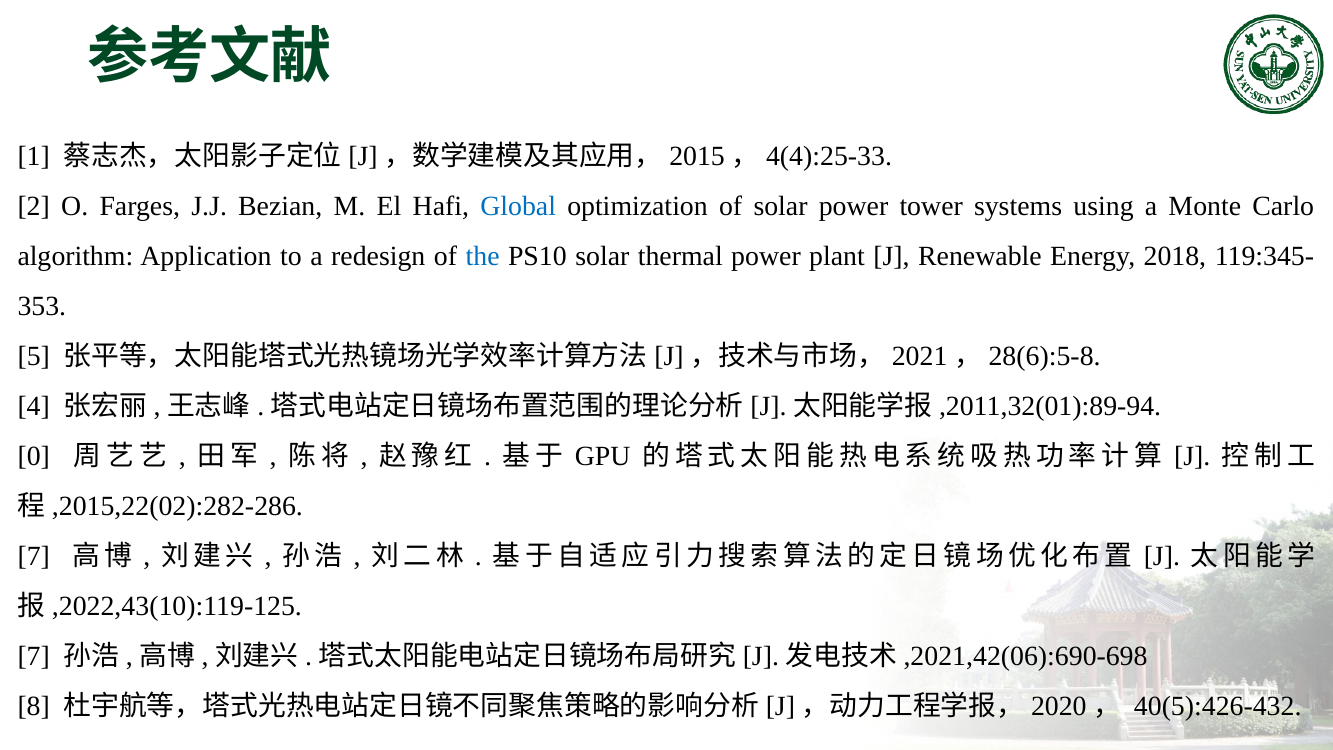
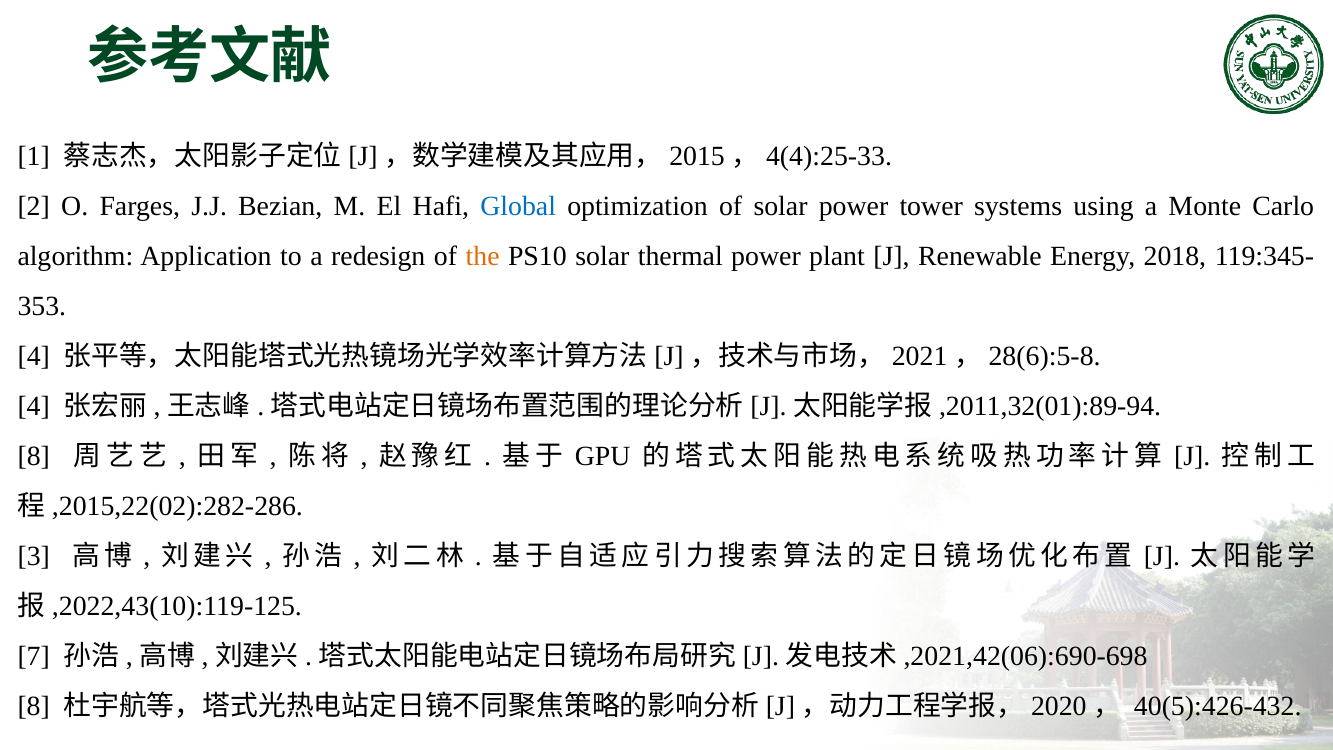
the colour: blue -> orange
5 at (34, 356): 5 -> 4
0 at (34, 456): 0 -> 8
7 at (34, 556): 7 -> 3
